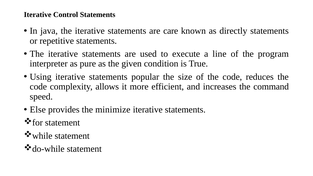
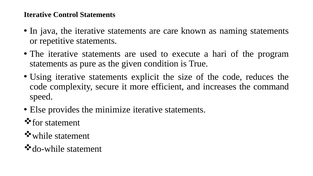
directly: directly -> naming
line: line -> hari
interpreter at (49, 64): interpreter -> statements
popular: popular -> explicit
allows: allows -> secure
